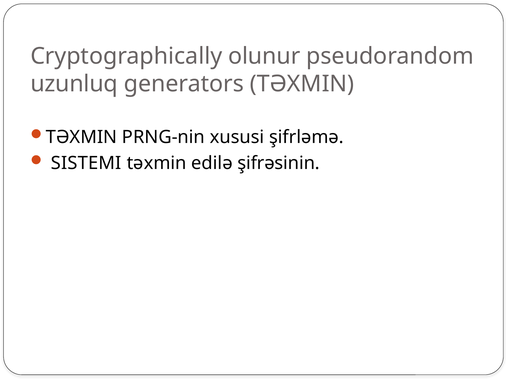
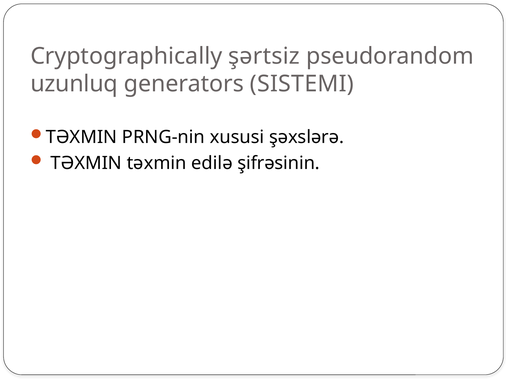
olunur: olunur -> şərtsiz
generators TƏXMIN: TƏXMIN -> SISTEMI
şifrləmə: şifrləmə -> şəxslərə
SISTEMI at (86, 163): SISTEMI -> TƏXMIN
